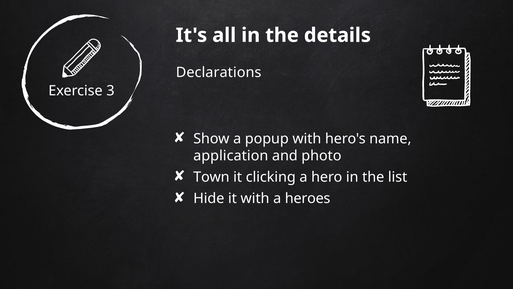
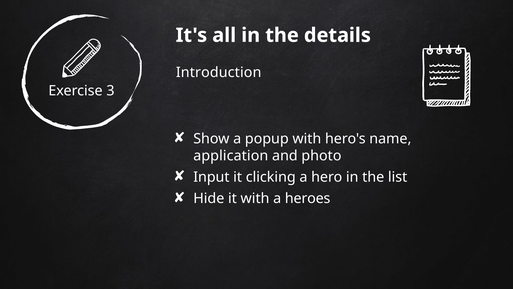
Declarations: Declarations -> Introduction
Town: Town -> Input
